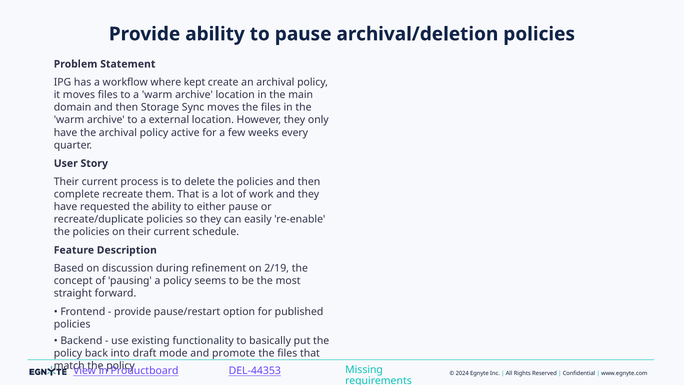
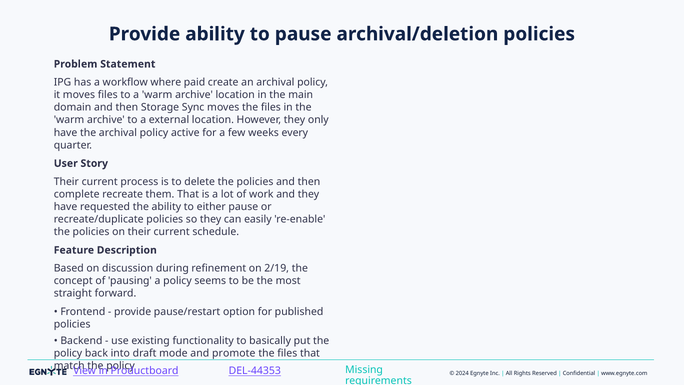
kept: kept -> paid
